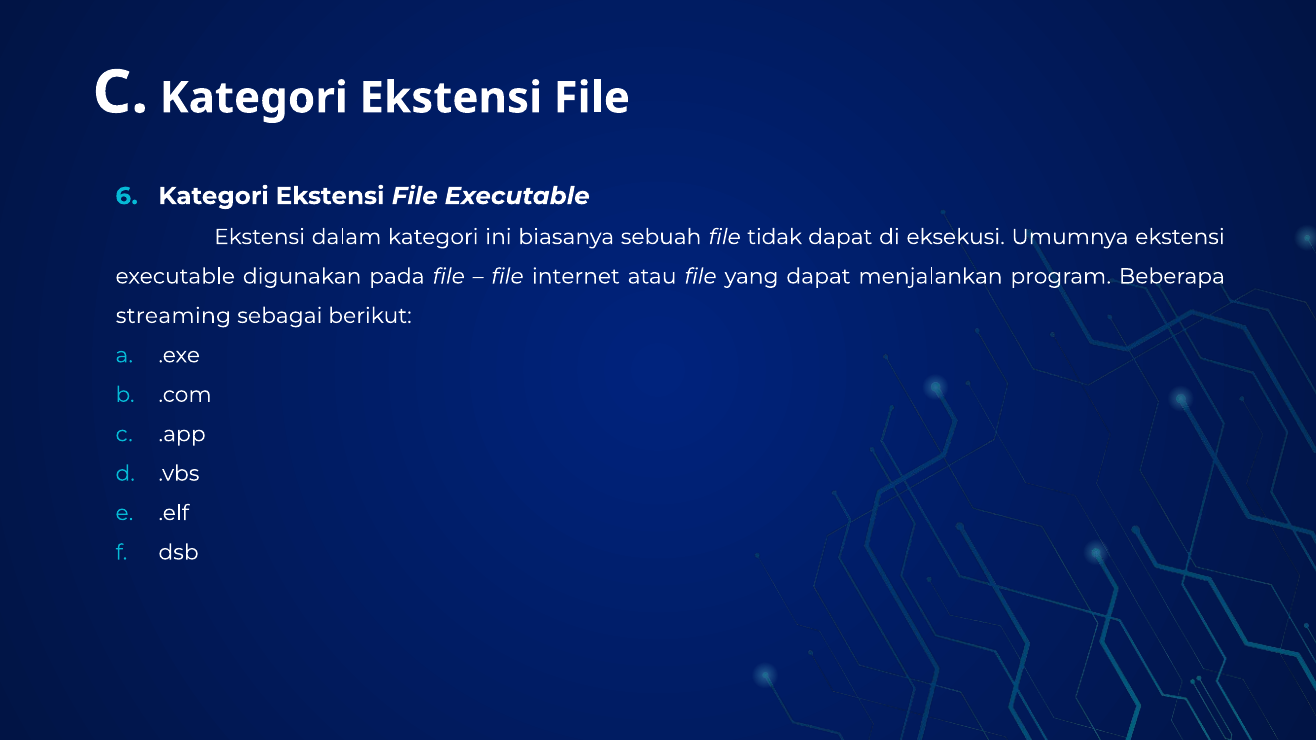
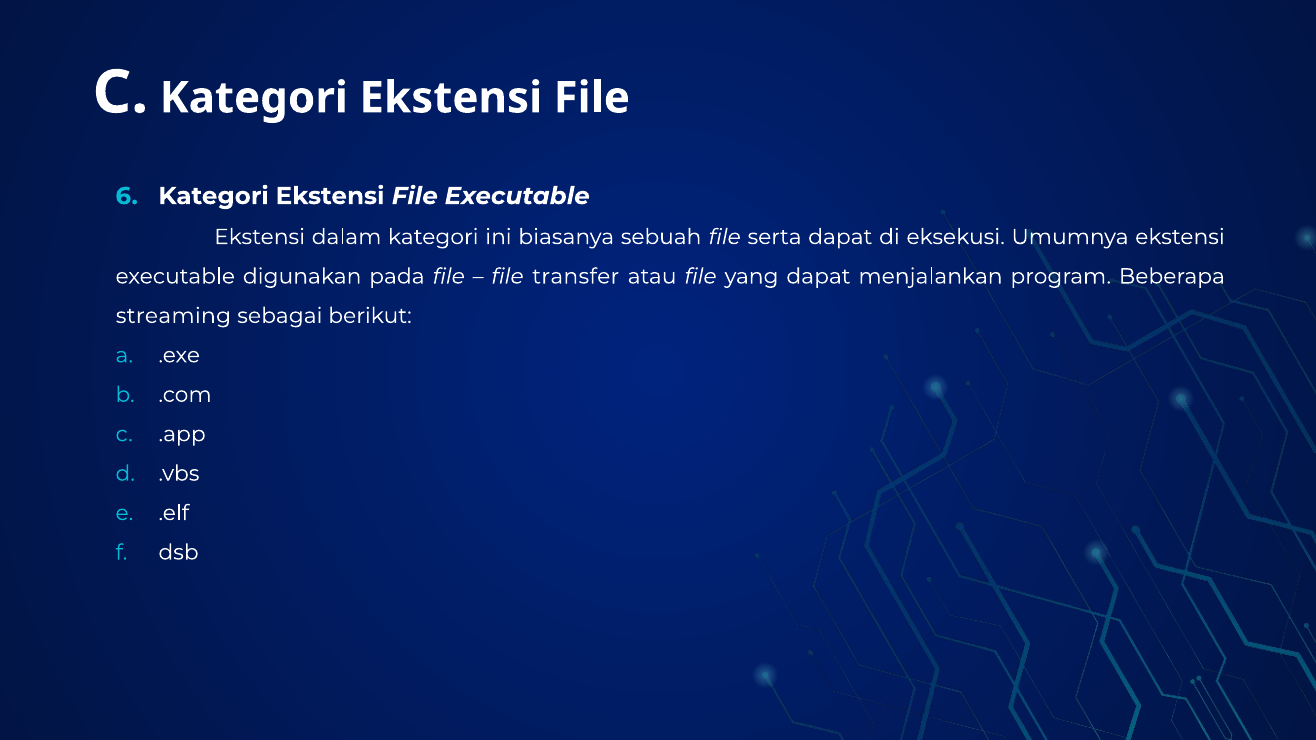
tidak: tidak -> serta
internet: internet -> transfer
